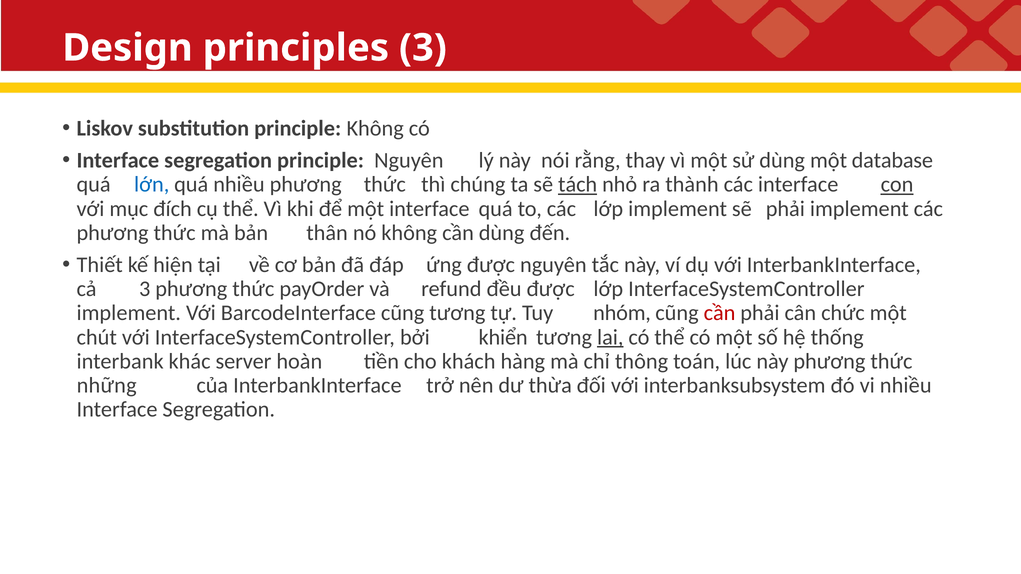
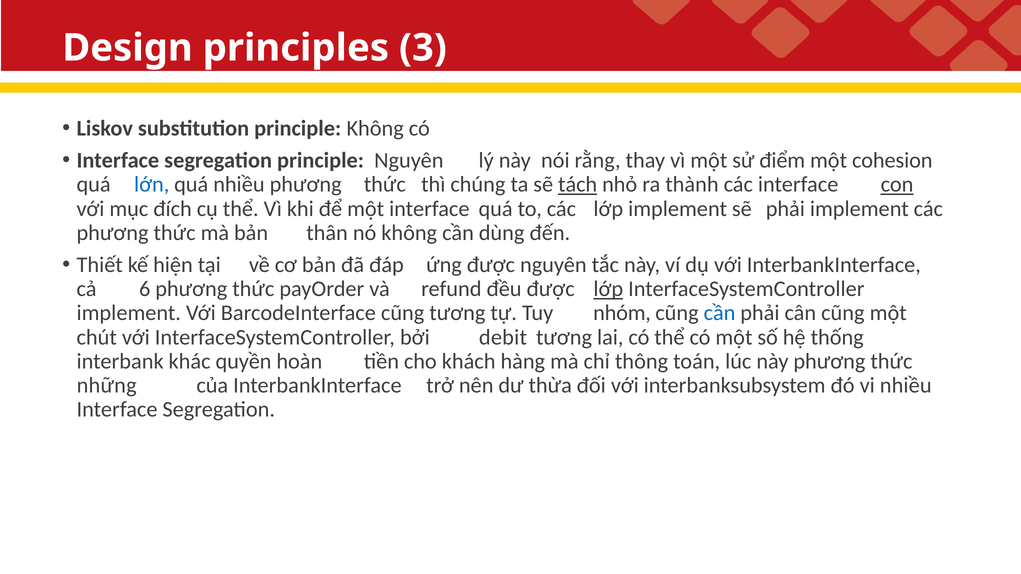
sử dùng: dùng -> điểm
database: database -> cohesion
cả 3: 3 -> 6
lớp at (608, 289) underline: none -> present
cần at (720, 313) colour: red -> blue
cân chức: chức -> cũng
khiển: khiển -> debit
lai underline: present -> none
server: server -> quyền
